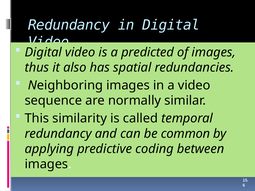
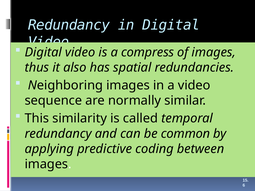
predicted: predicted -> compress
